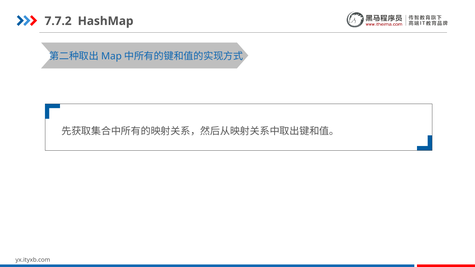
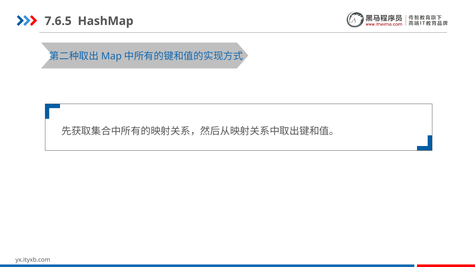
7.7.2: 7.7.2 -> 7.6.5
